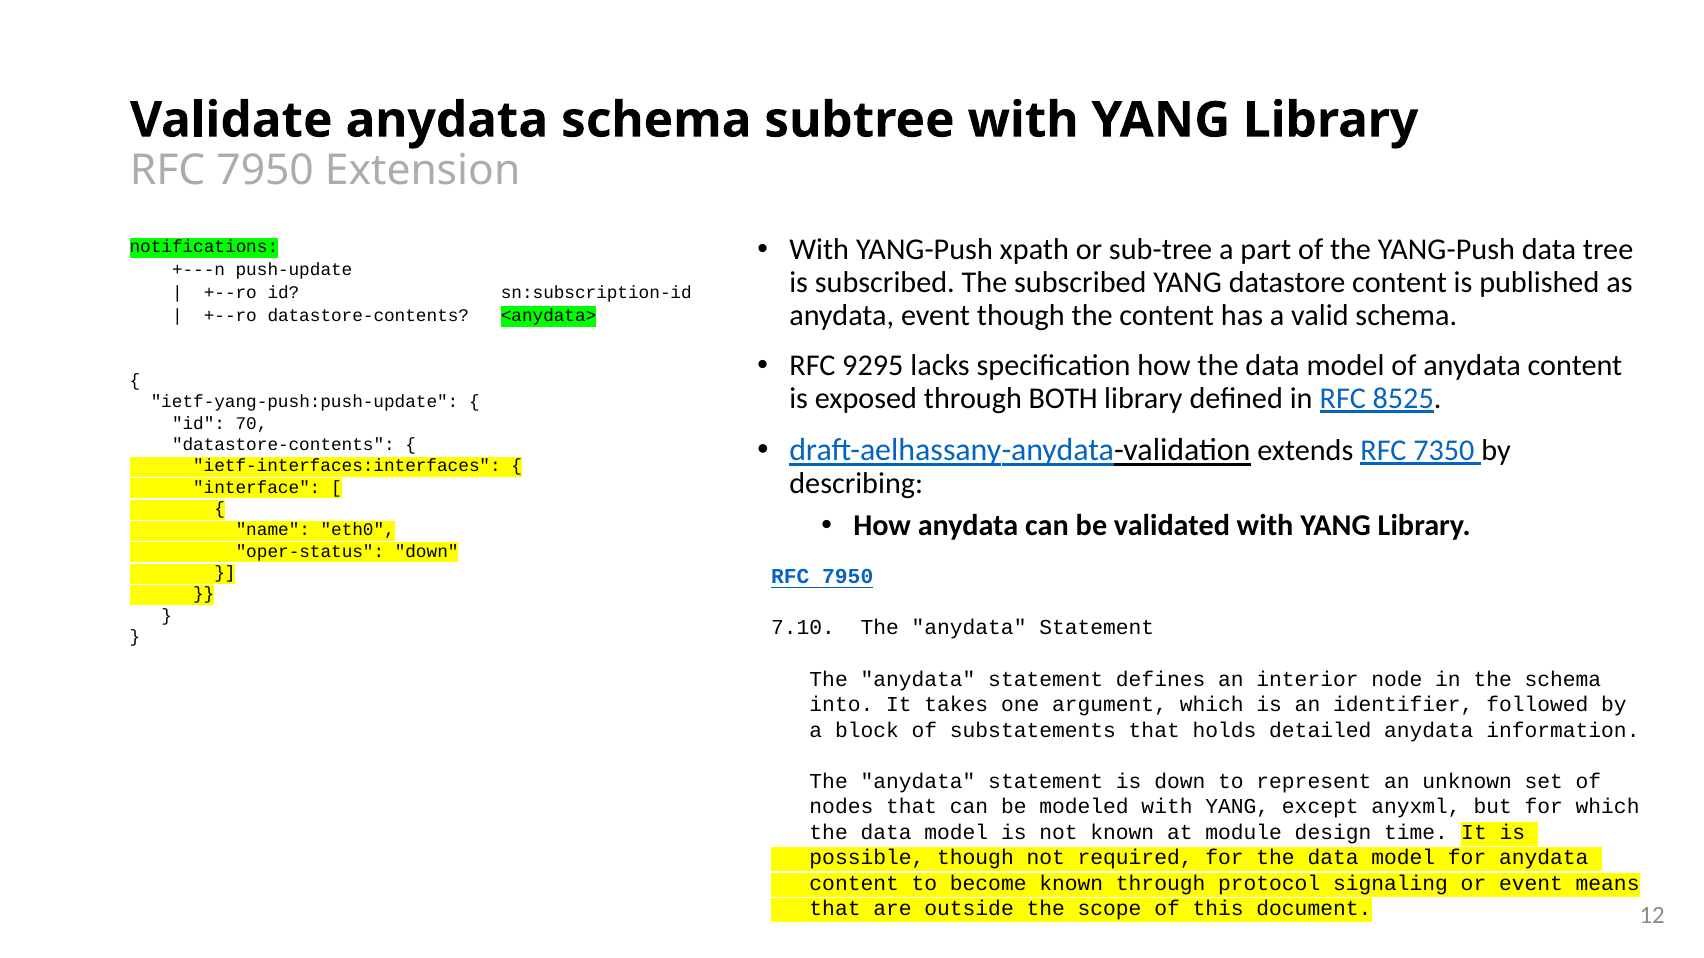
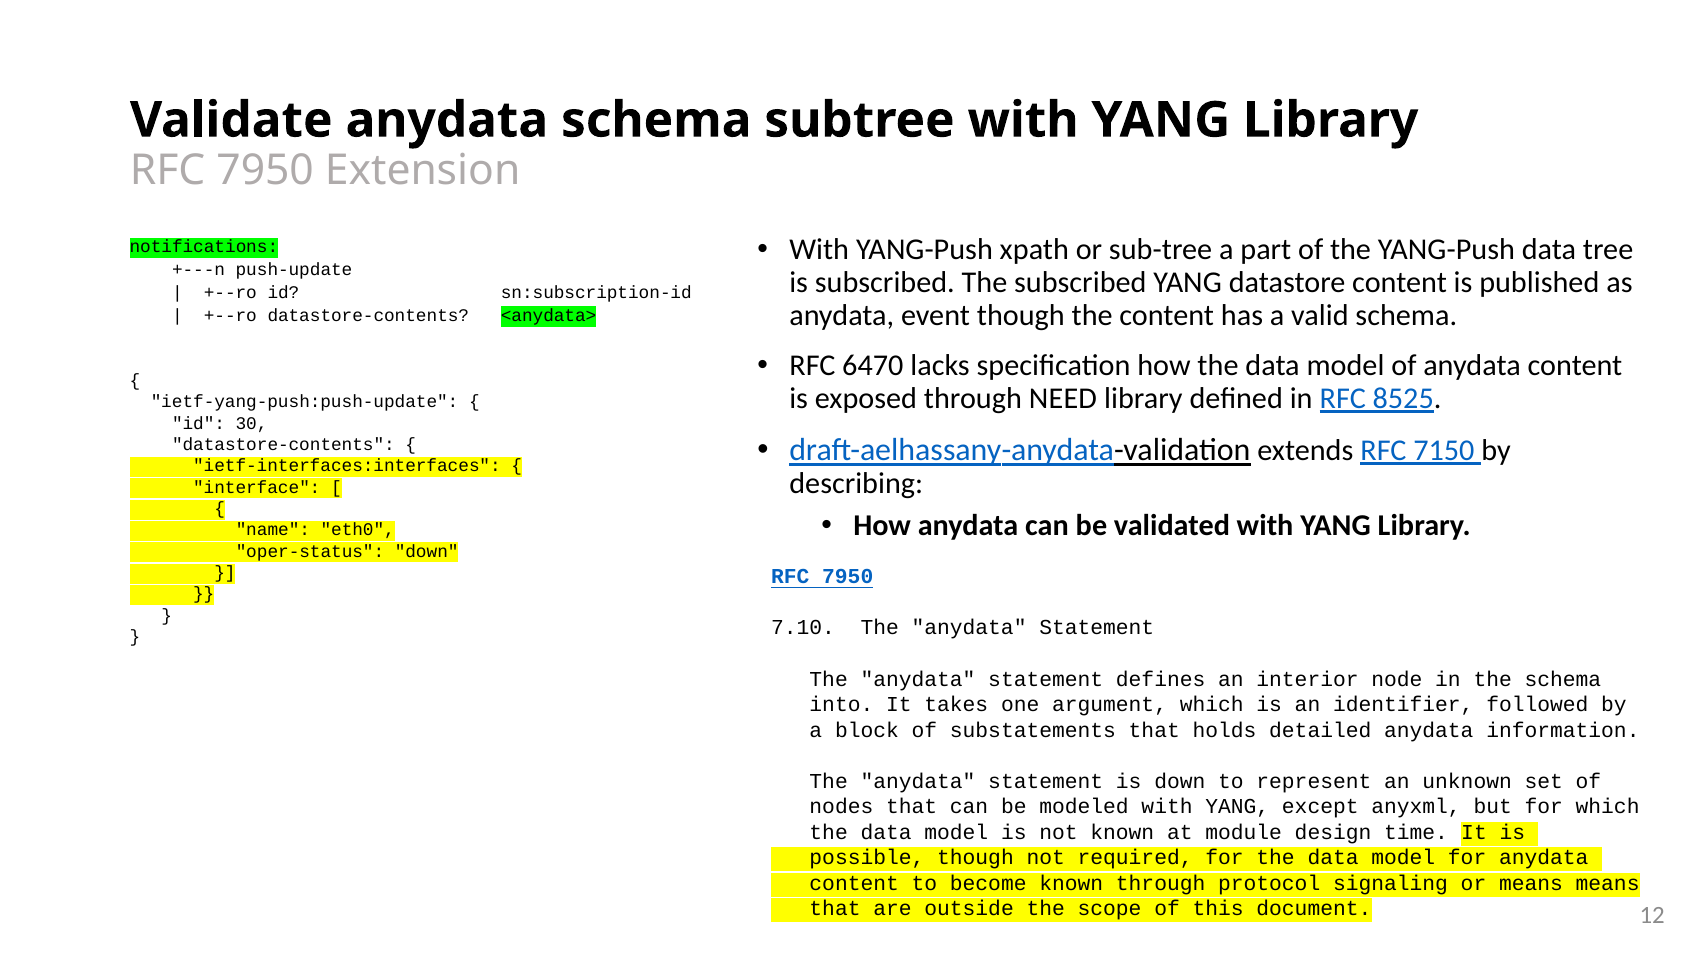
9295: 9295 -> 6470
BOTH: BOTH -> NEED
70: 70 -> 30
7350: 7350 -> 7150
or event: event -> means
